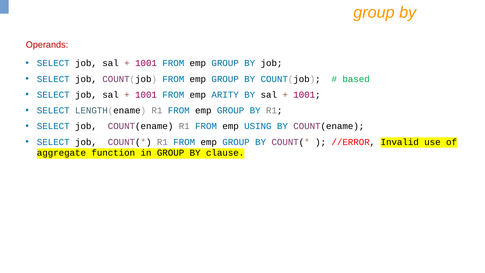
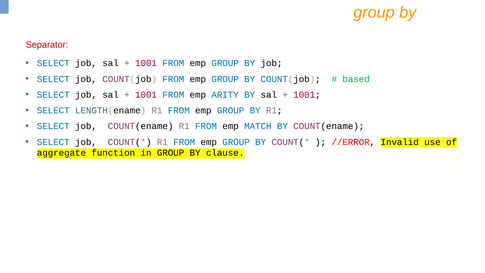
Operands: Operands -> Separator
USING: USING -> MATCH
